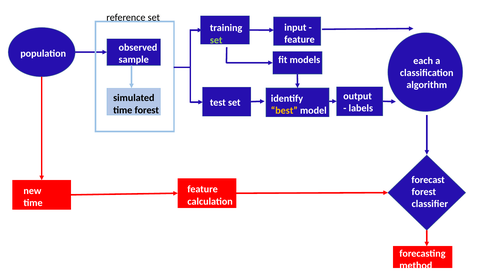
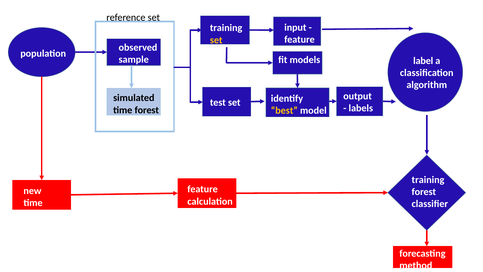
set at (216, 40) colour: light green -> yellow
each at (423, 61): each -> label
forecast at (428, 180): forecast -> training
